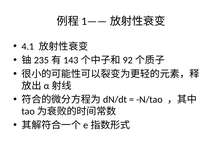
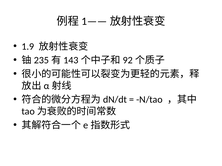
4.1: 4.1 -> 1.9
